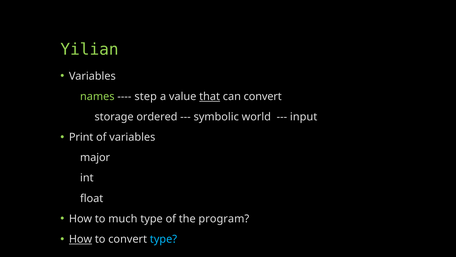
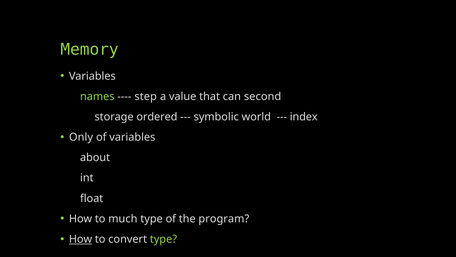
Yilian: Yilian -> Memory
that underline: present -> none
can convert: convert -> second
input: input -> index
Print: Print -> Only
major: major -> about
type at (163, 239) colour: light blue -> light green
